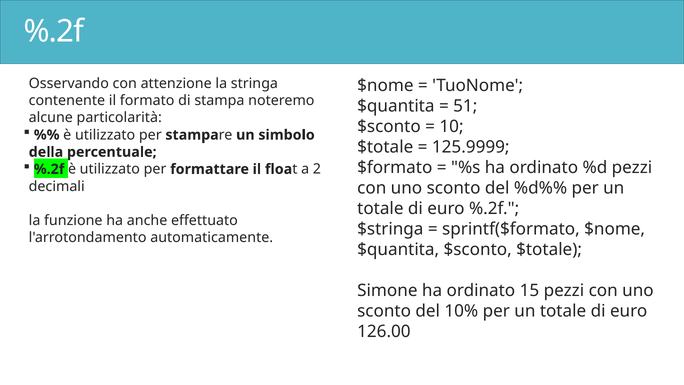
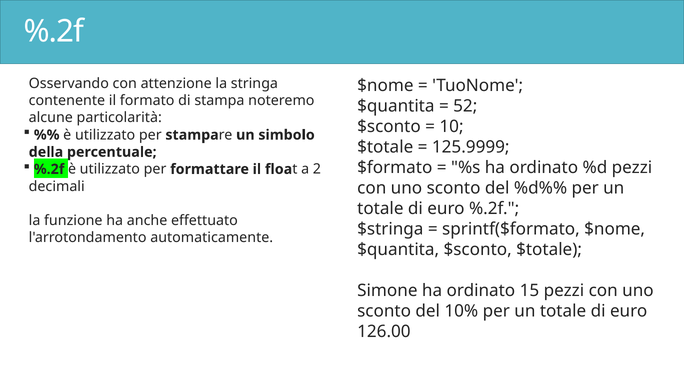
51: 51 -> 52
